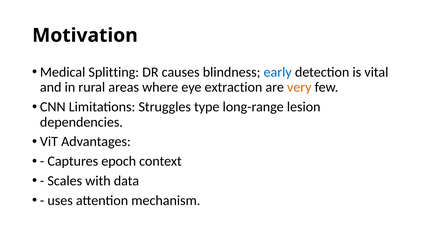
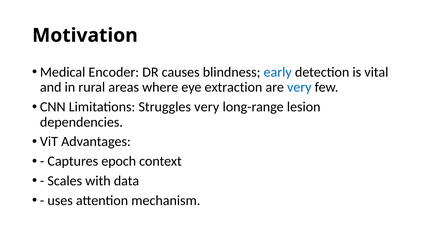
Splitting: Splitting -> Encoder
very at (299, 87) colour: orange -> blue
Struggles type: type -> very
